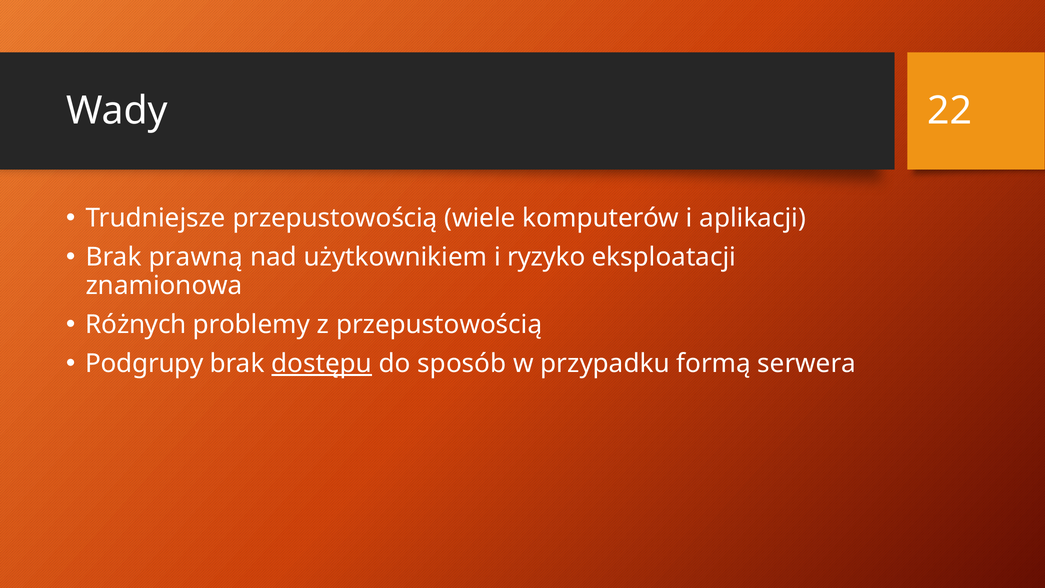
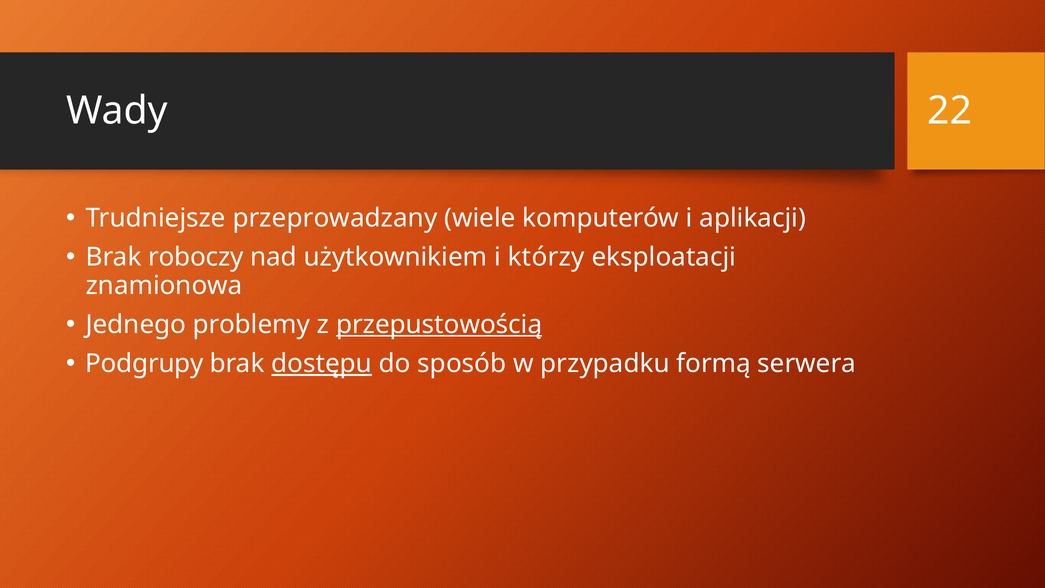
Trudniejsze przepustowością: przepustowością -> przeprowadzany
prawną: prawną -> roboczy
ryzyko: ryzyko -> którzy
Różnych: Różnych -> Jednego
przepustowością at (439, 325) underline: none -> present
